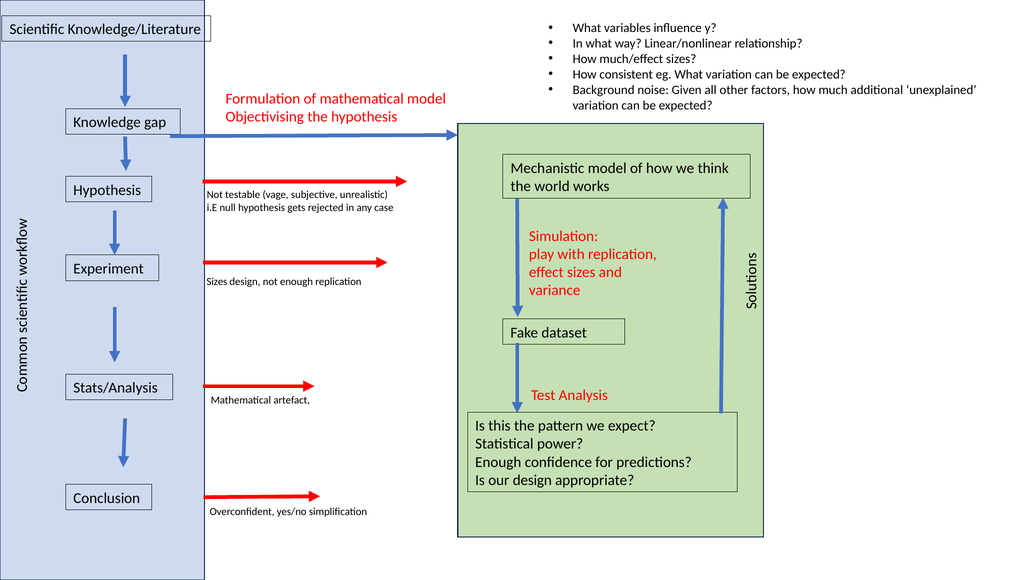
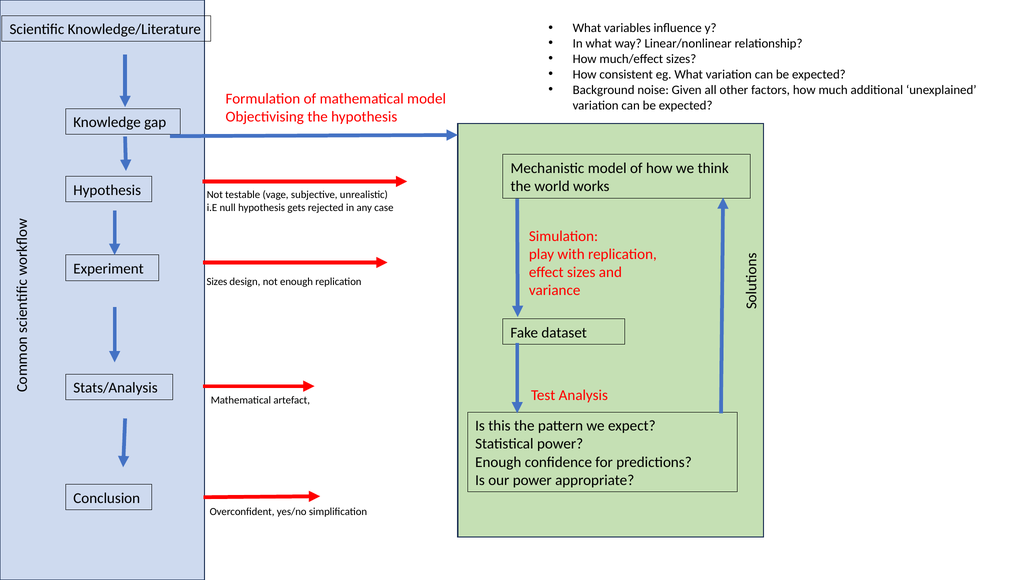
our design: design -> power
